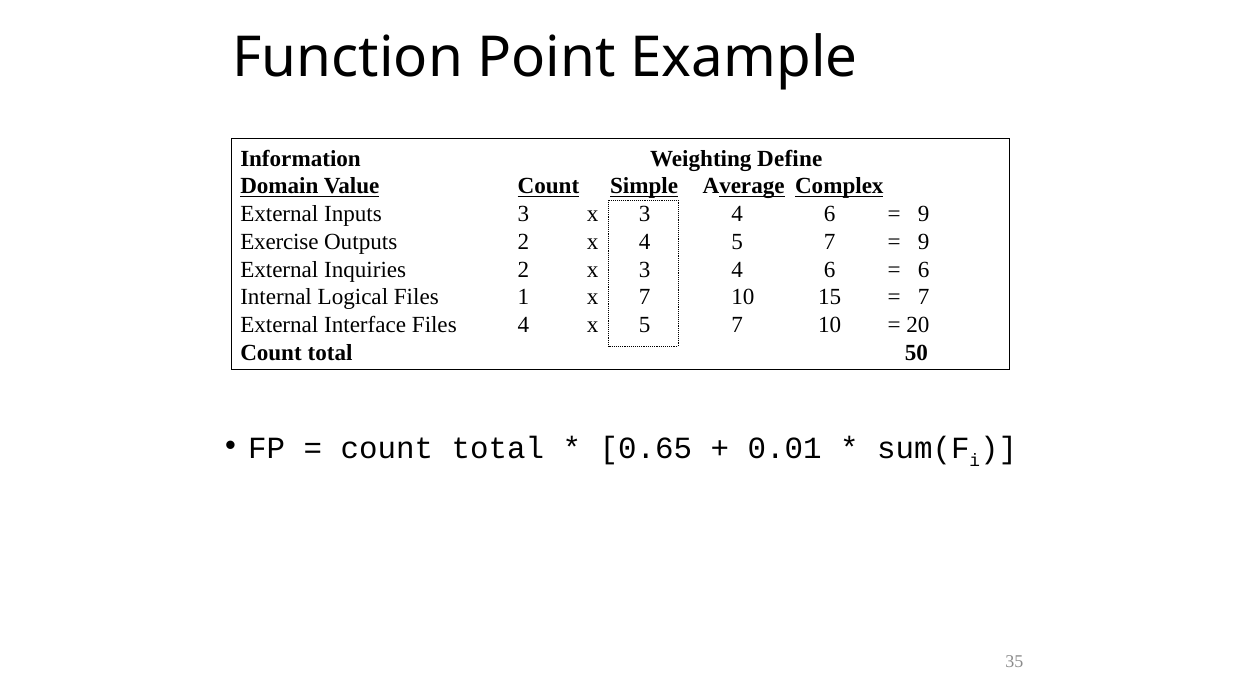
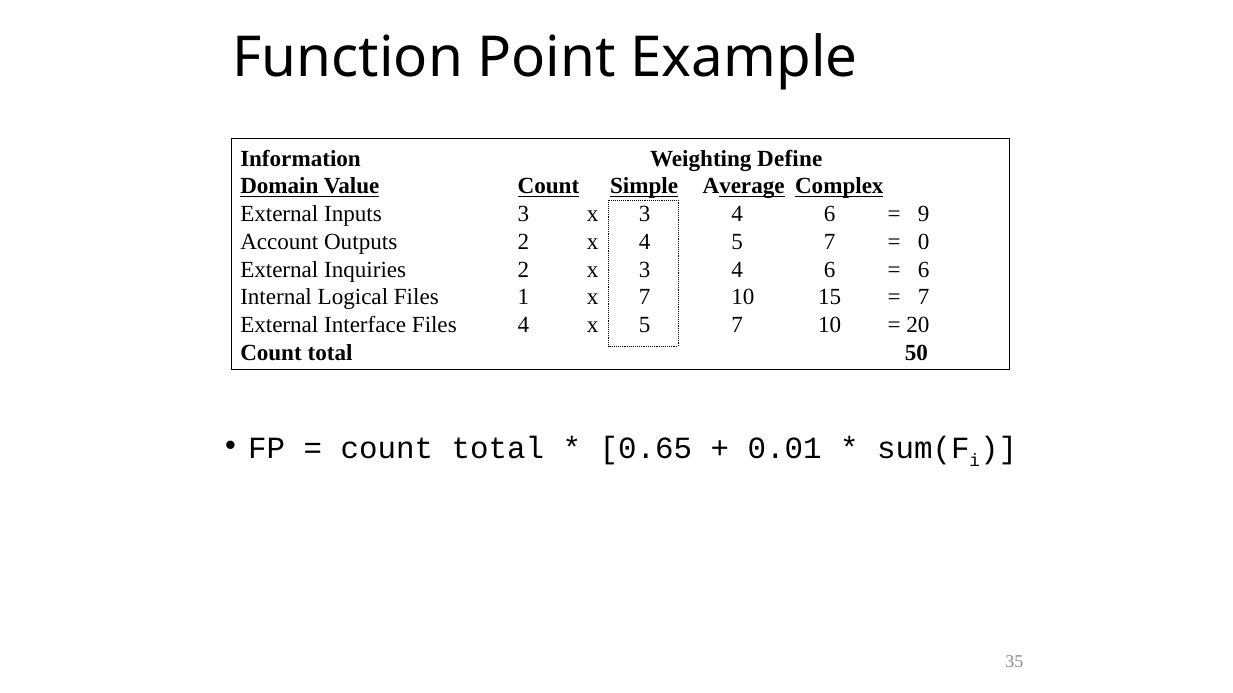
Exercise: Exercise -> Account
9 at (924, 242): 9 -> 0
